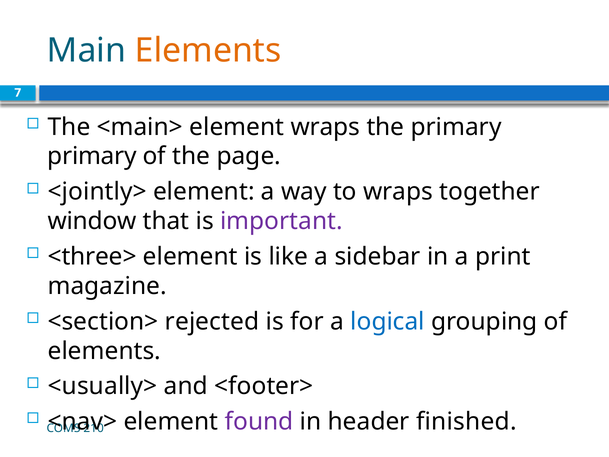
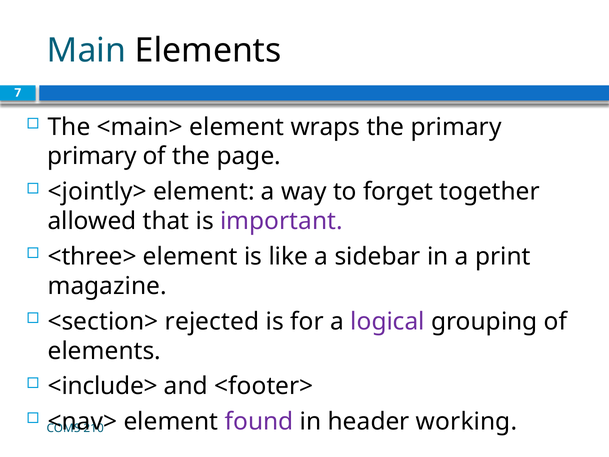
Elements at (208, 51) colour: orange -> black
to wraps: wraps -> forget
window: window -> allowed
logical colour: blue -> purple
<usually>: <usually> -> <include>
finished: finished -> working
